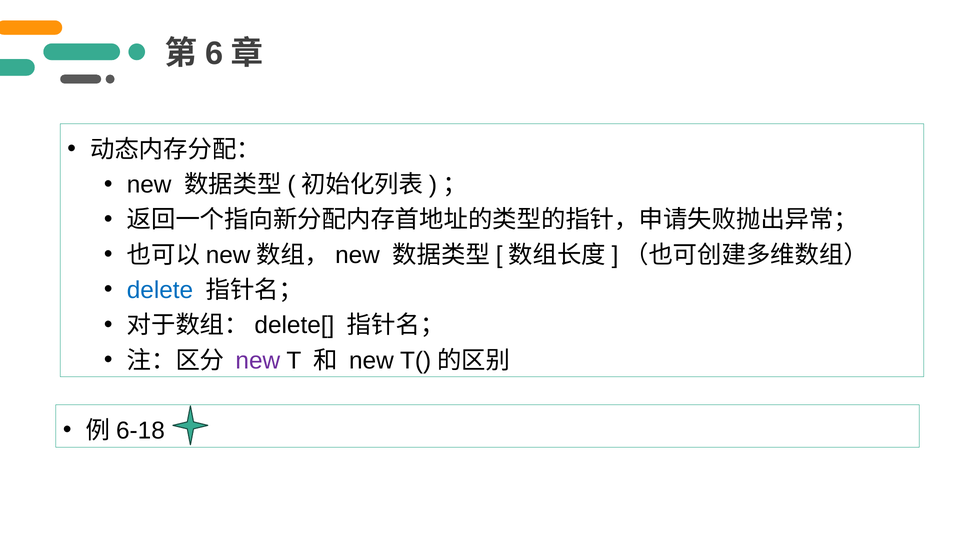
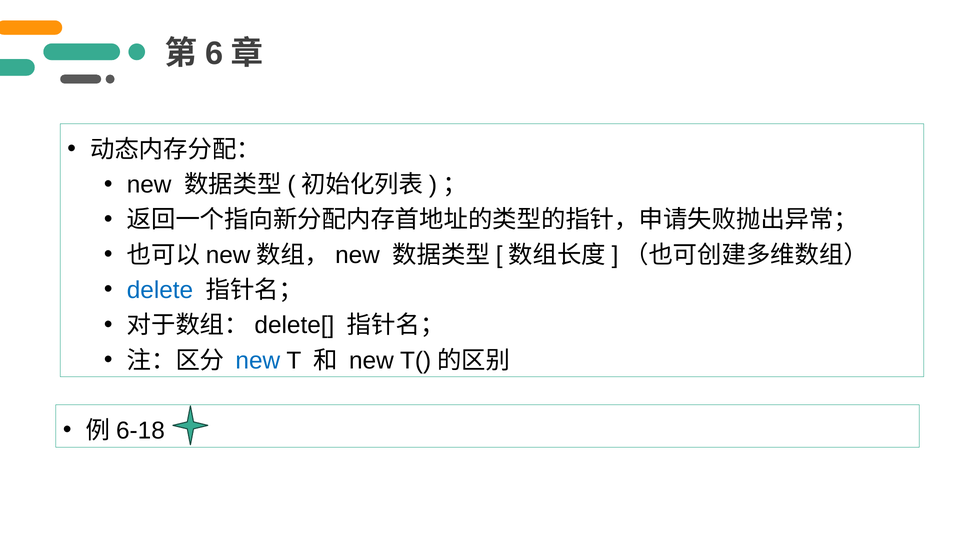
new at (258, 360) colour: purple -> blue
